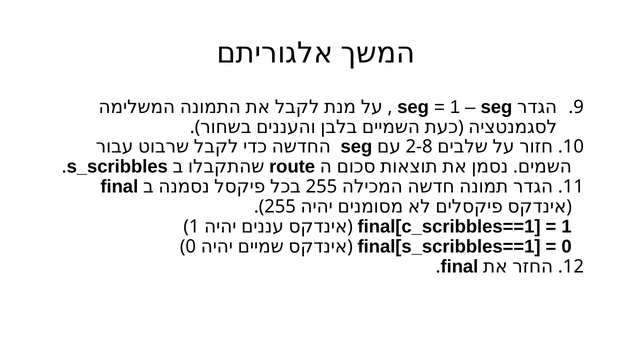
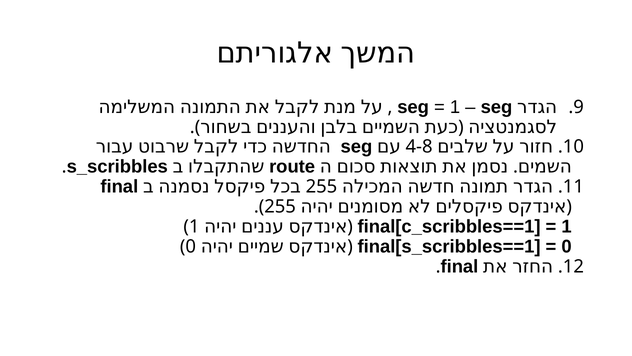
2-8: 2-8 -> 4-8
